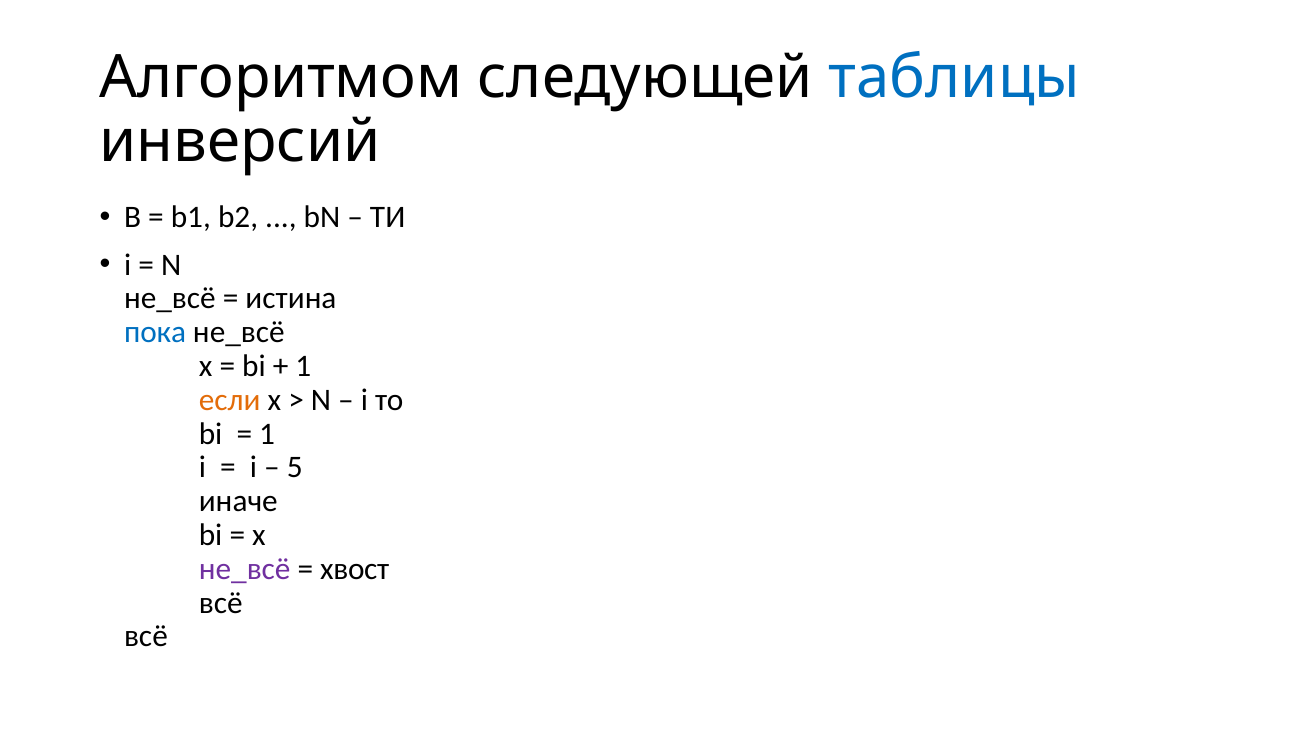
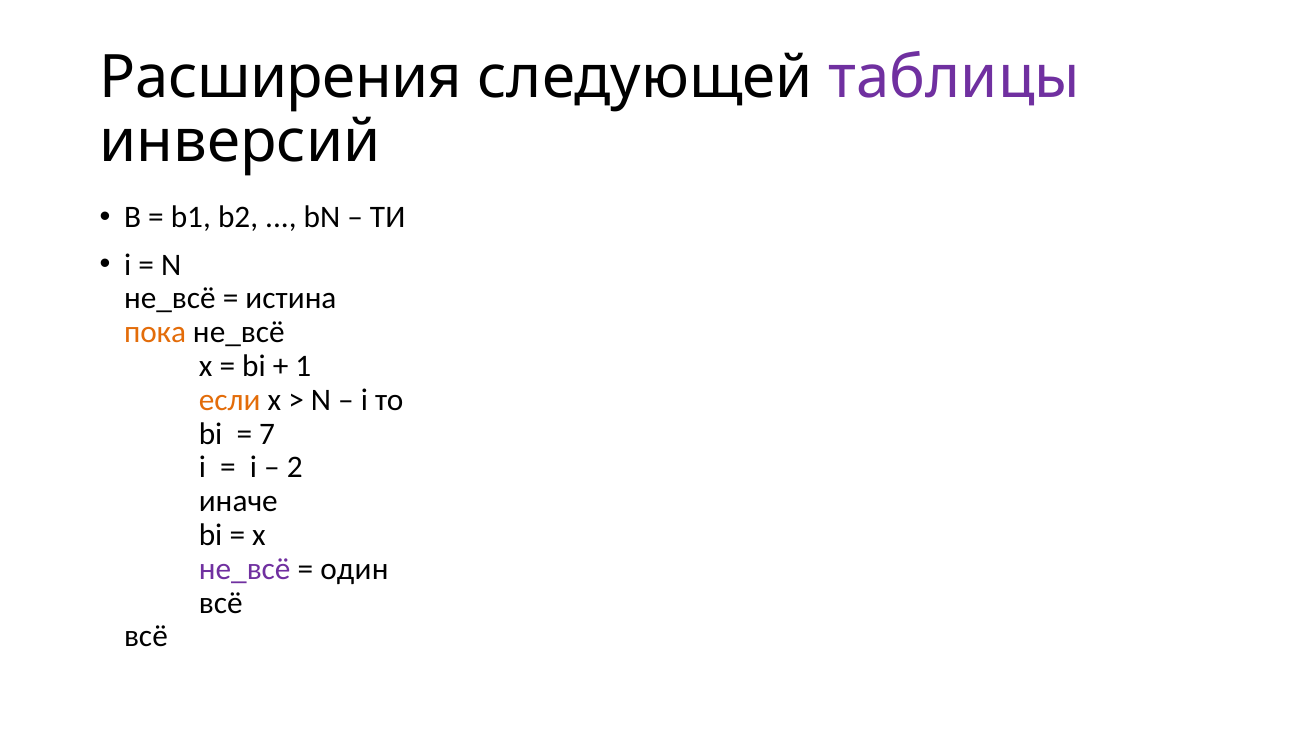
Алгоритмом: Алгоритмом -> Расширения
таблицы colour: blue -> purple
пока colour: blue -> orange
1 at (267, 434): 1 -> 7
5: 5 -> 2
хвост: хвост -> один
